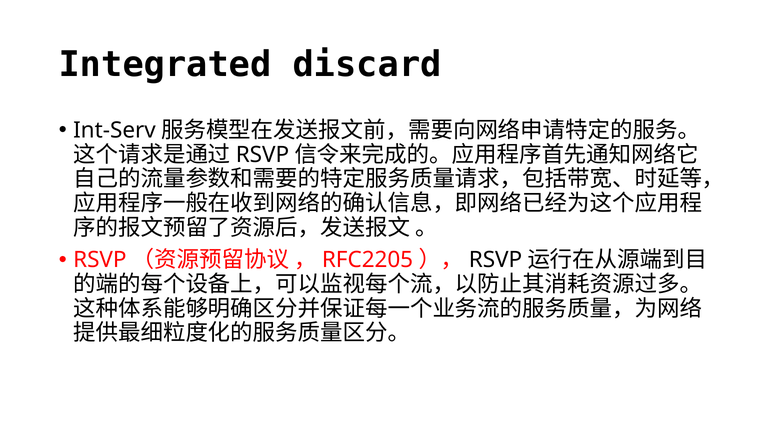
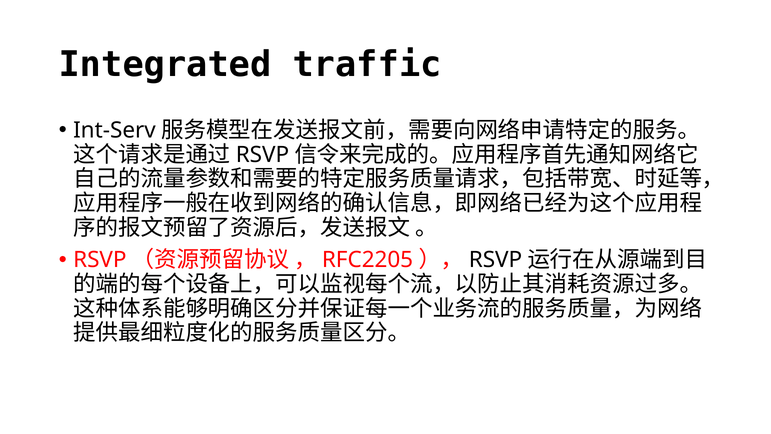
discard: discard -> traffic
